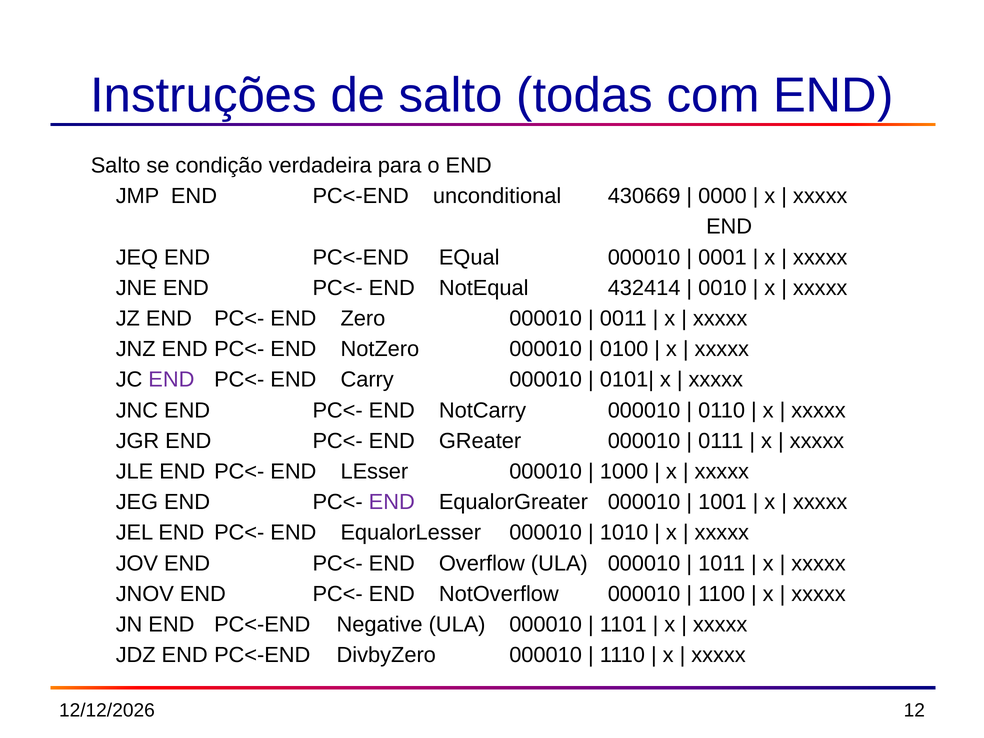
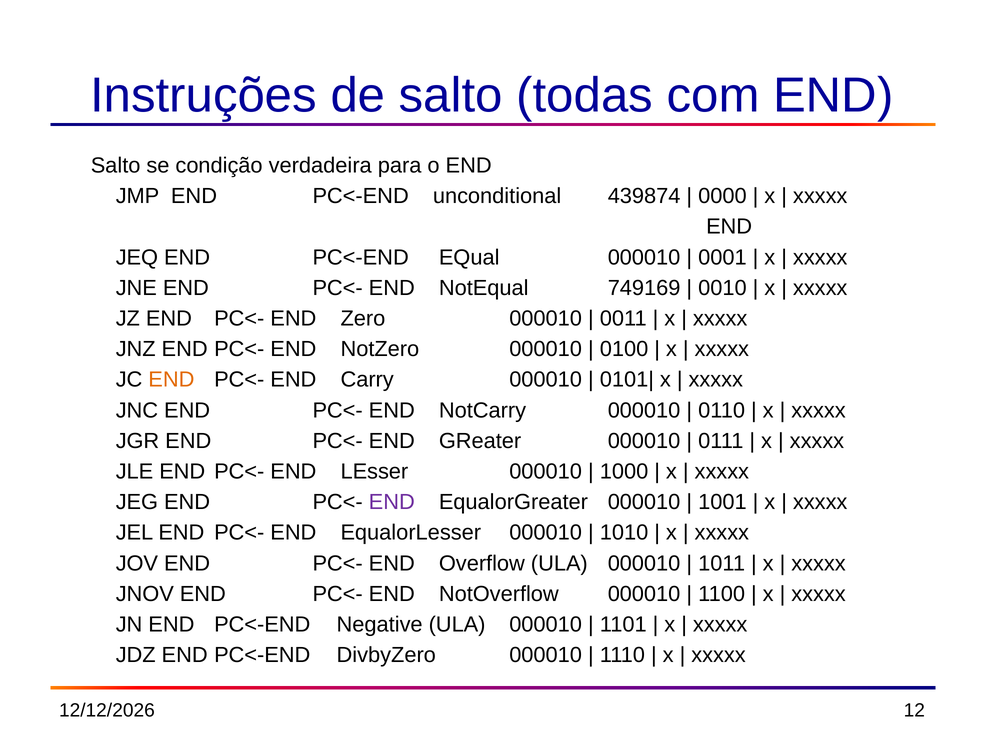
430669: 430669 -> 439874
432414: 432414 -> 749169
END at (171, 380) colour: purple -> orange
